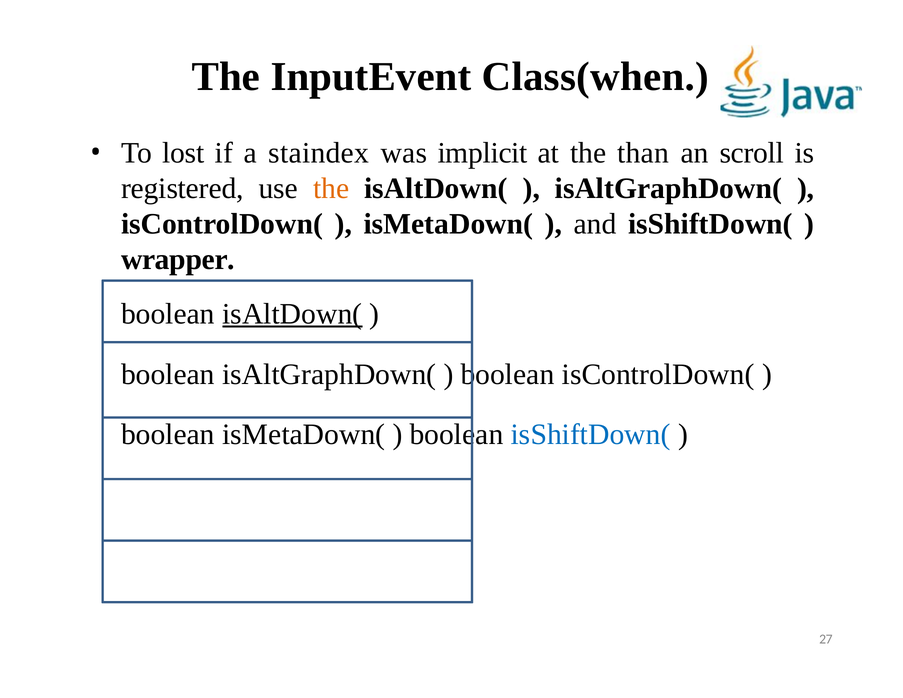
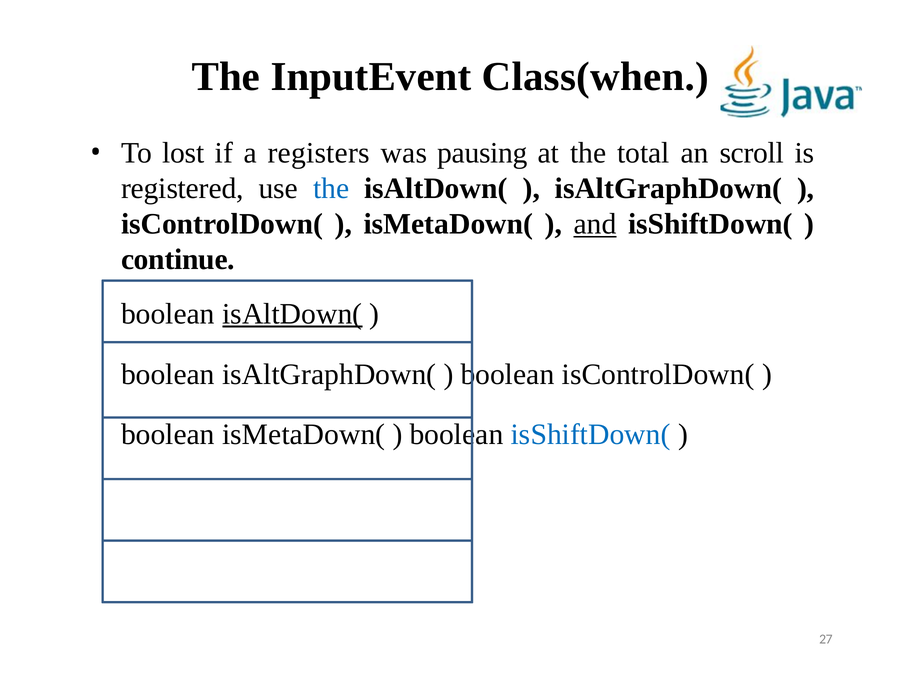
staindex: staindex -> registers
implicit: implicit -> pausing
than: than -> total
the at (331, 188) colour: orange -> blue
and underline: none -> present
wrapper: wrapper -> continue
